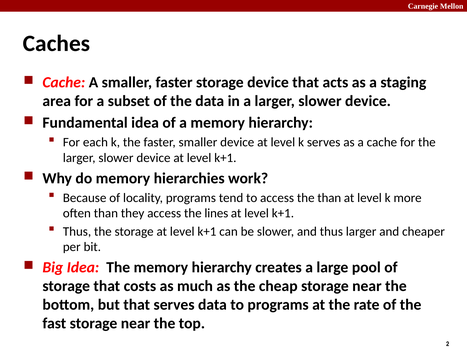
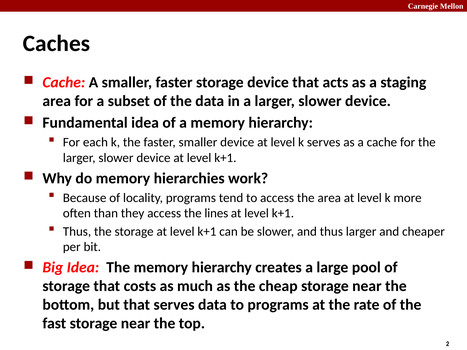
the than: than -> area
